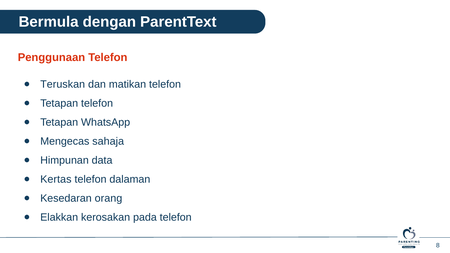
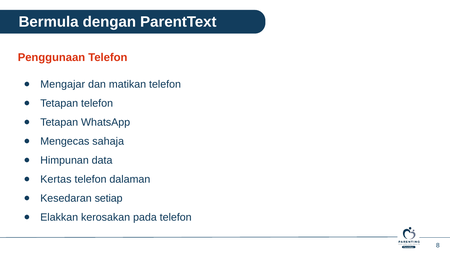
Teruskan: Teruskan -> Mengajar
orang: orang -> setiap
